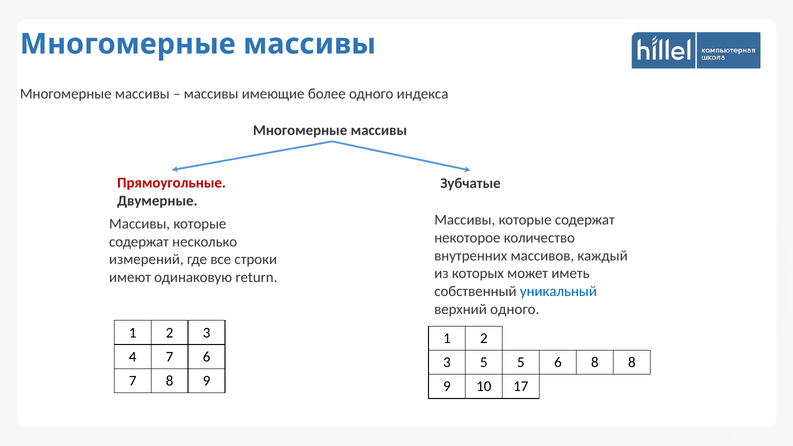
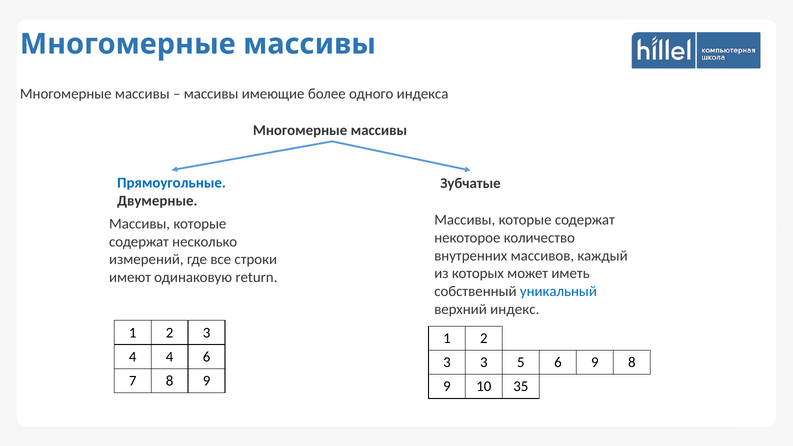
Прямоугольные colour: red -> blue
верхний одного: одного -> индекс
4 7: 7 -> 4
3 5: 5 -> 3
6 8: 8 -> 9
17: 17 -> 35
